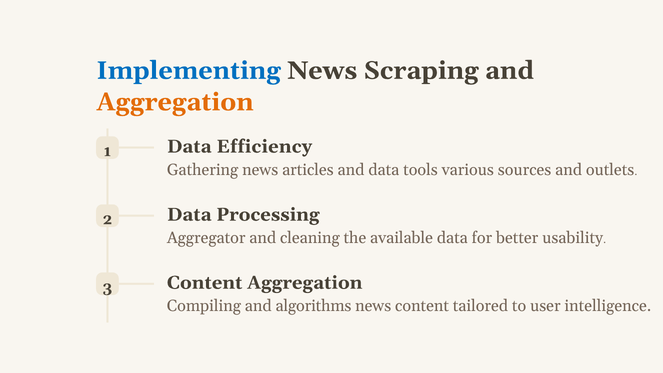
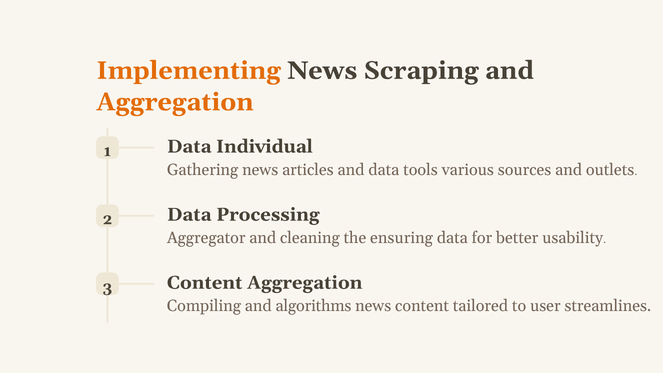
Implementing colour: blue -> orange
Efficiency: Efficiency -> Individual
available: available -> ensuring
intelligence: intelligence -> streamlines
